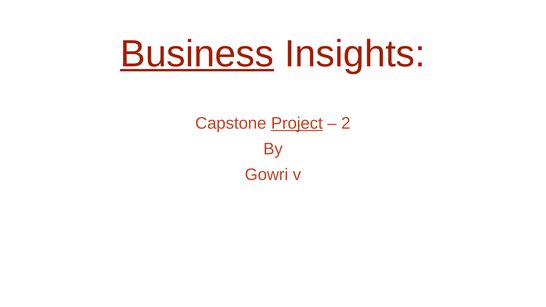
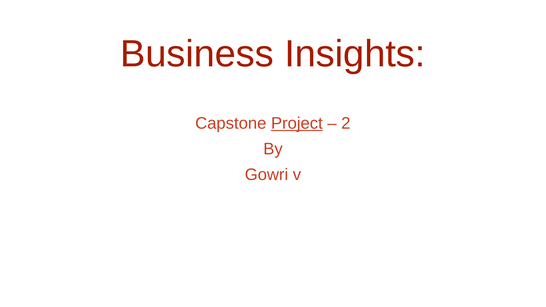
Business underline: present -> none
